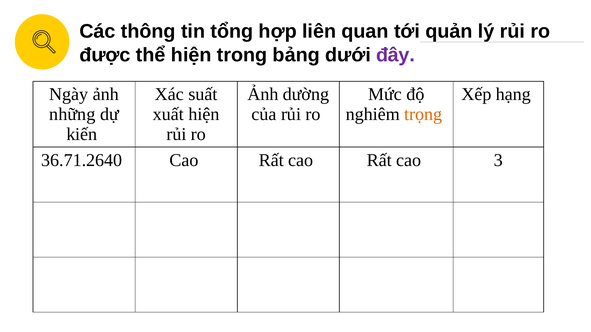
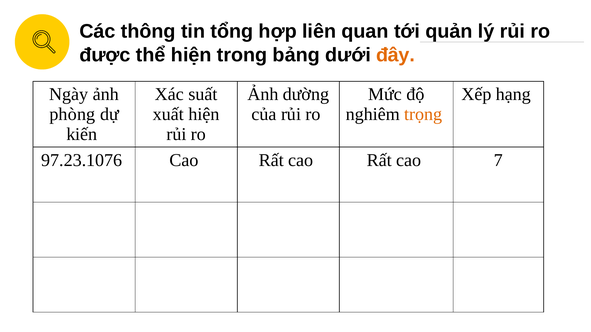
đây colour: purple -> orange
những: những -> phòng
36.71.2640: 36.71.2640 -> 97.23.1076
3: 3 -> 7
